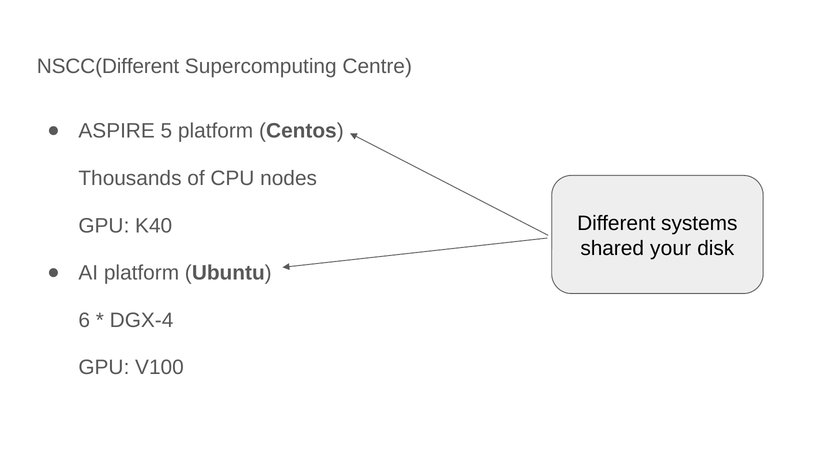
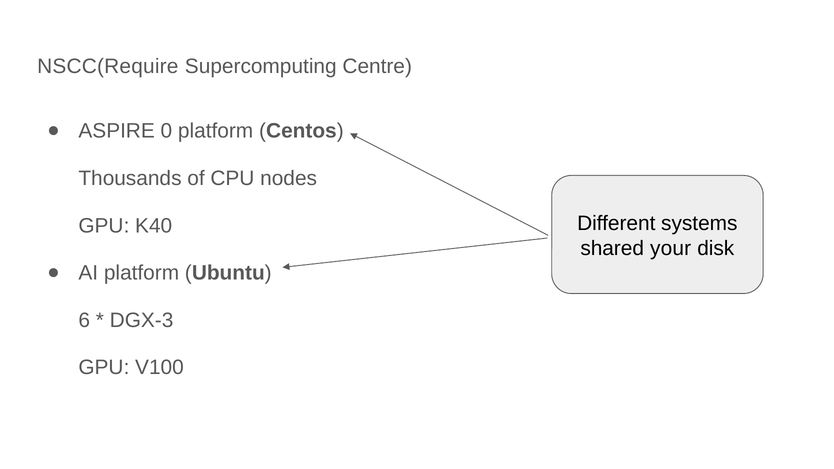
NSCC(Different: NSCC(Different -> NSCC(Require
5: 5 -> 0
DGX-4: DGX-4 -> DGX-3
